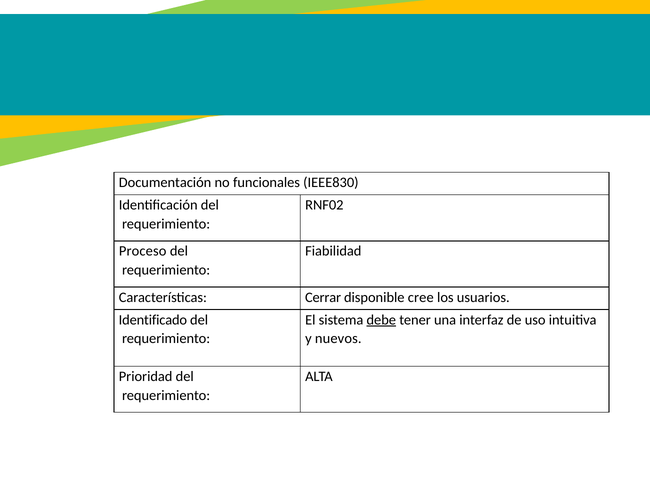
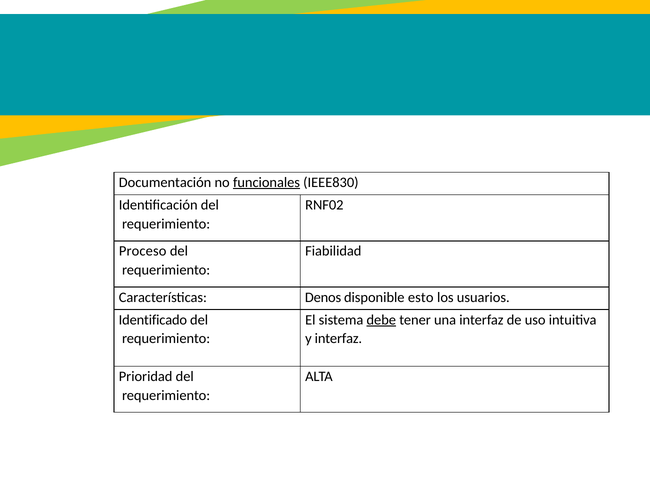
funcionales underline: none -> present
Cerrar: Cerrar -> Denos
cree: cree -> esto
y nuevos: nuevos -> interfaz
